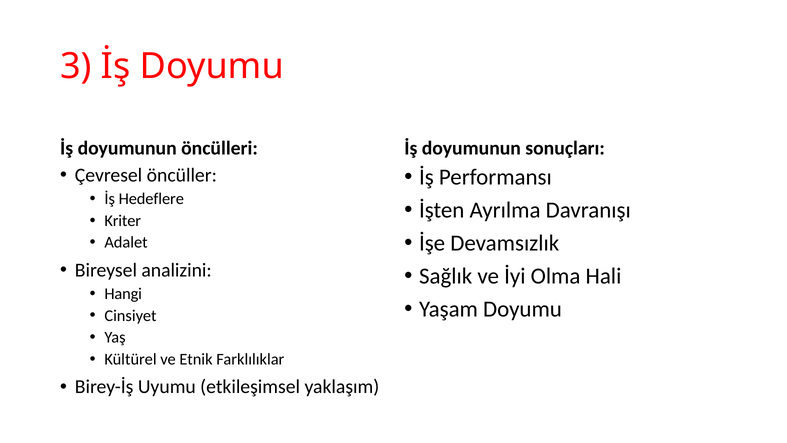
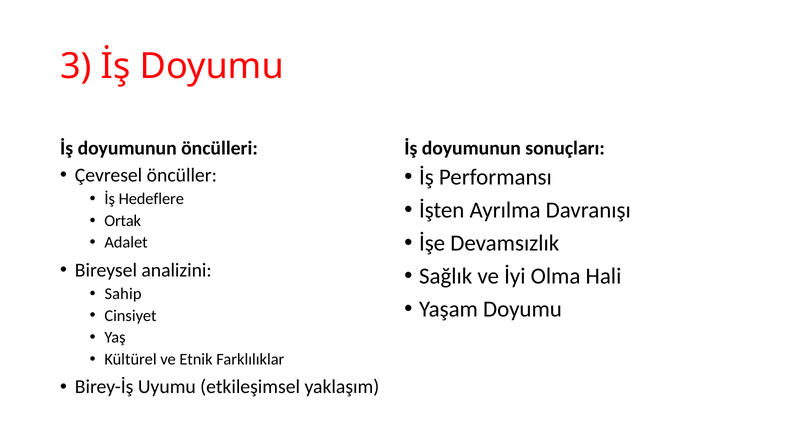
Kriter: Kriter -> Ortak
Hangi: Hangi -> Sahip
